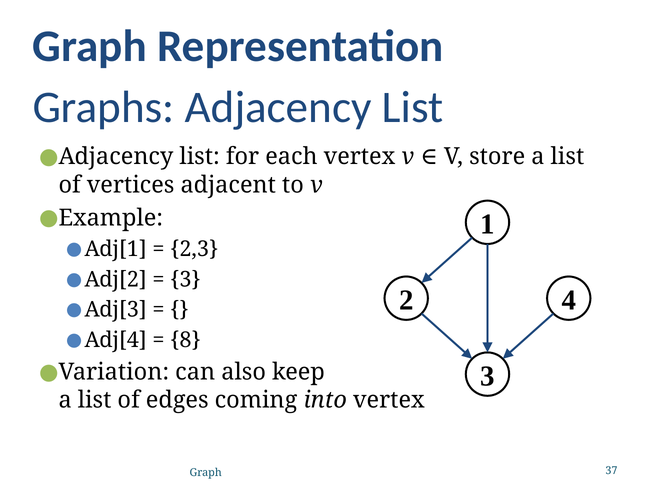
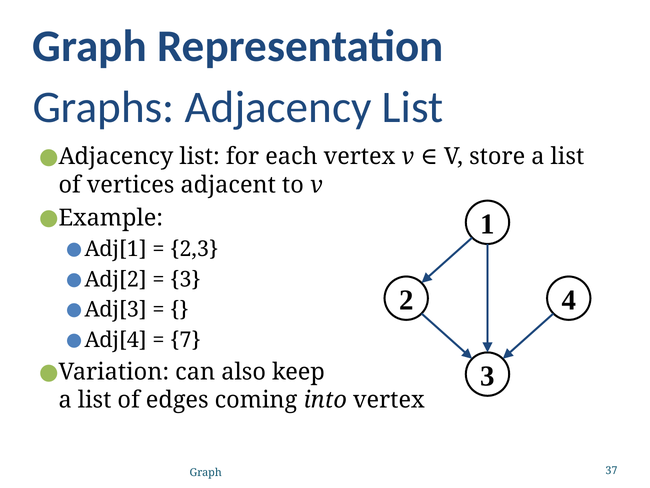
8: 8 -> 7
